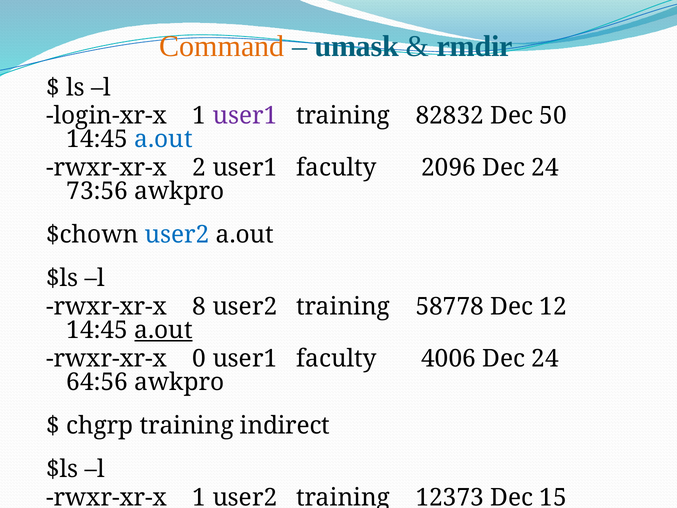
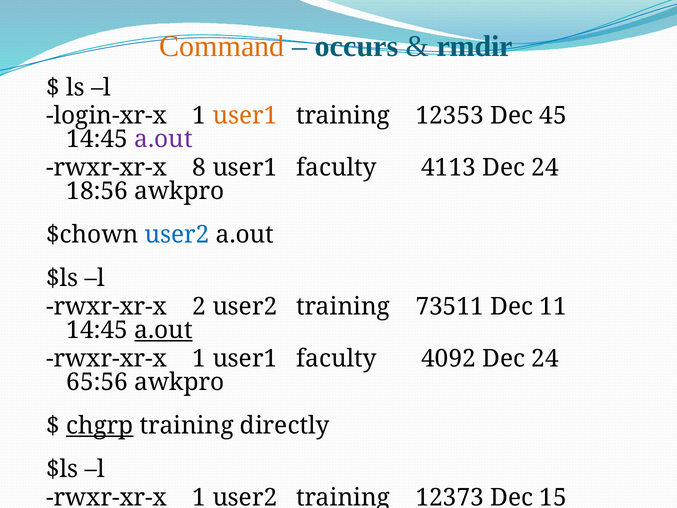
umask: umask -> occurs
user1 at (245, 116) colour: purple -> orange
82832: 82832 -> 12353
50: 50 -> 45
a.out at (164, 139) colour: blue -> purple
2: 2 -> 8
2096: 2096 -> 4113
73:56: 73:56 -> 18:56
8: 8 -> 2
58778: 58778 -> 73511
12: 12 -> 11
0 at (199, 358): 0 -> 1
4006: 4006 -> 4092
64:56: 64:56 -> 65:56
chgrp underline: none -> present
indirect: indirect -> directly
